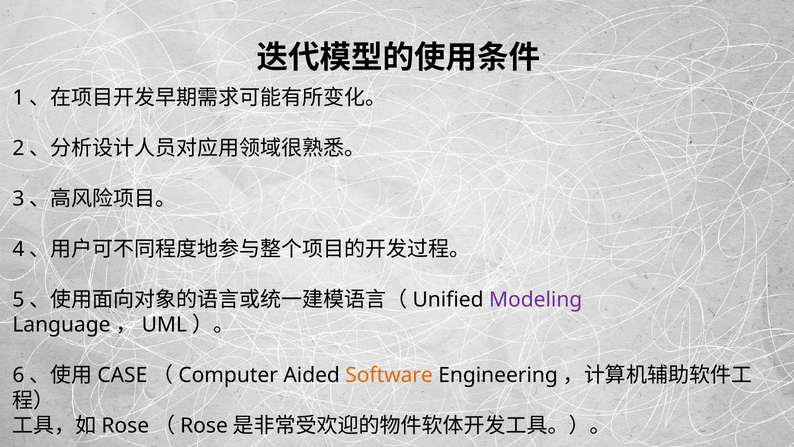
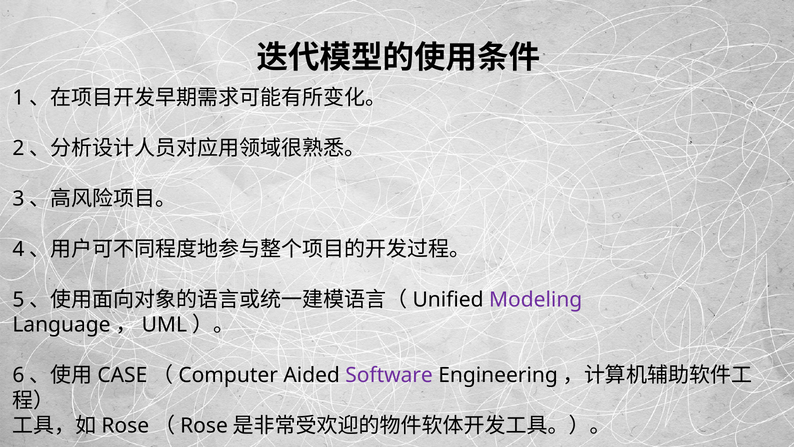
Software colour: orange -> purple
